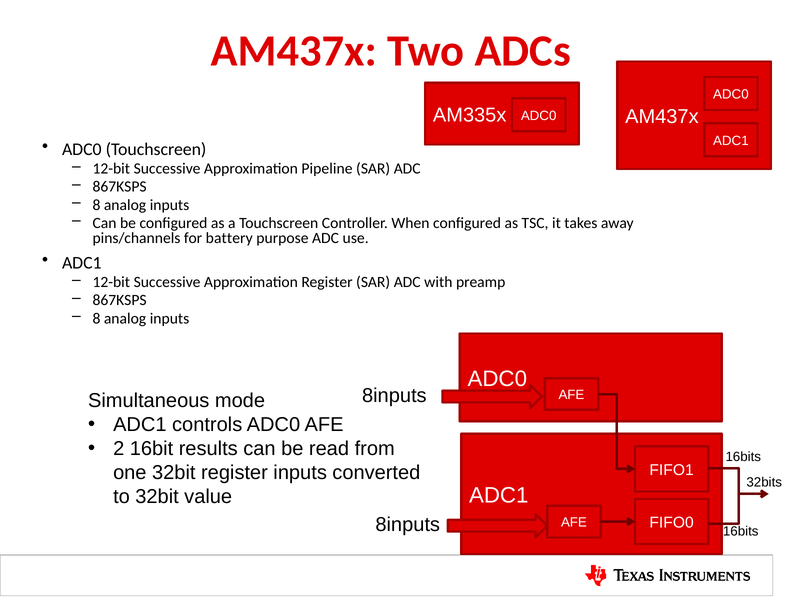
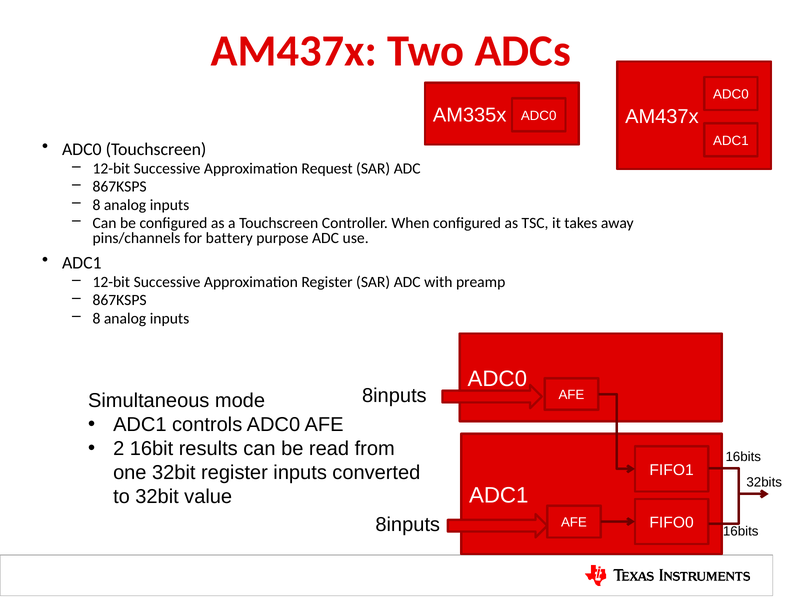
Pipeline: Pipeline -> Request
